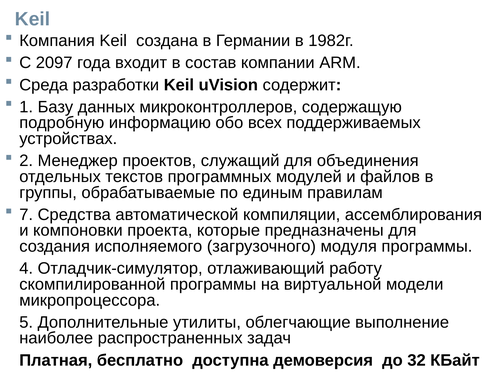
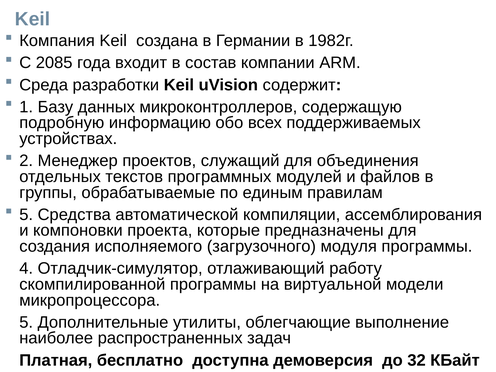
2097: 2097 -> 2085
7 at (26, 215): 7 -> 5
